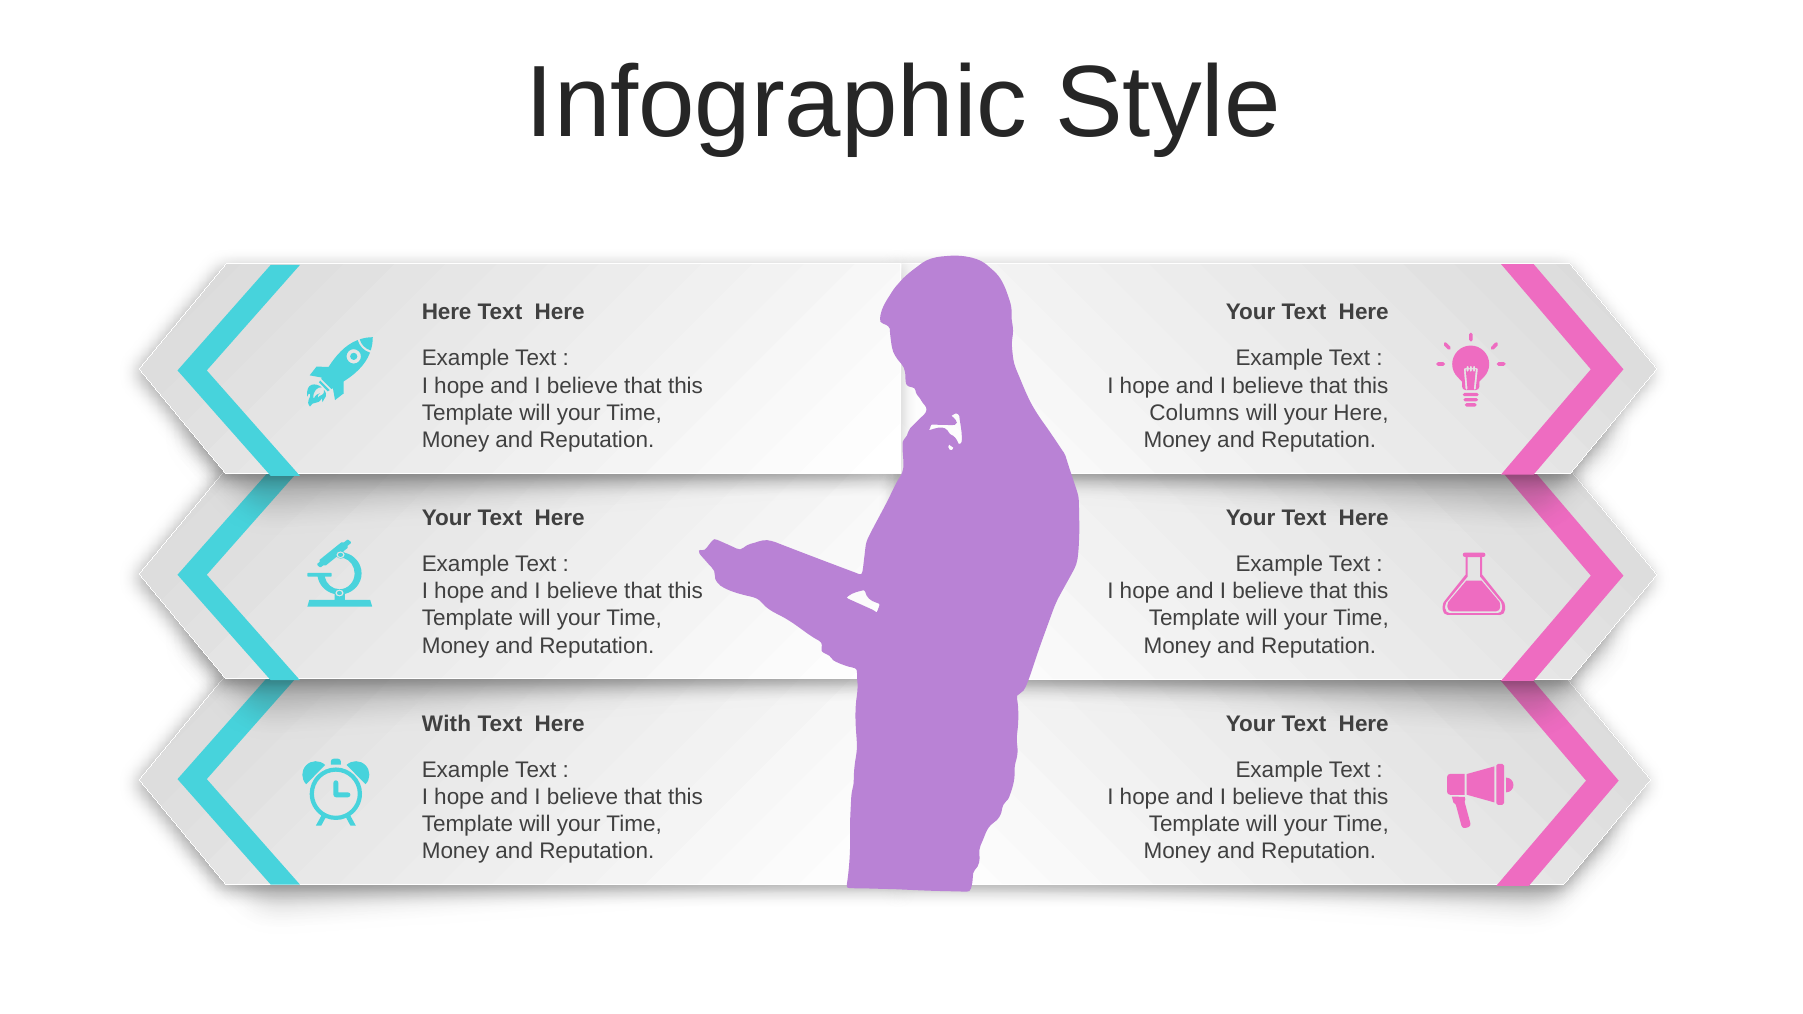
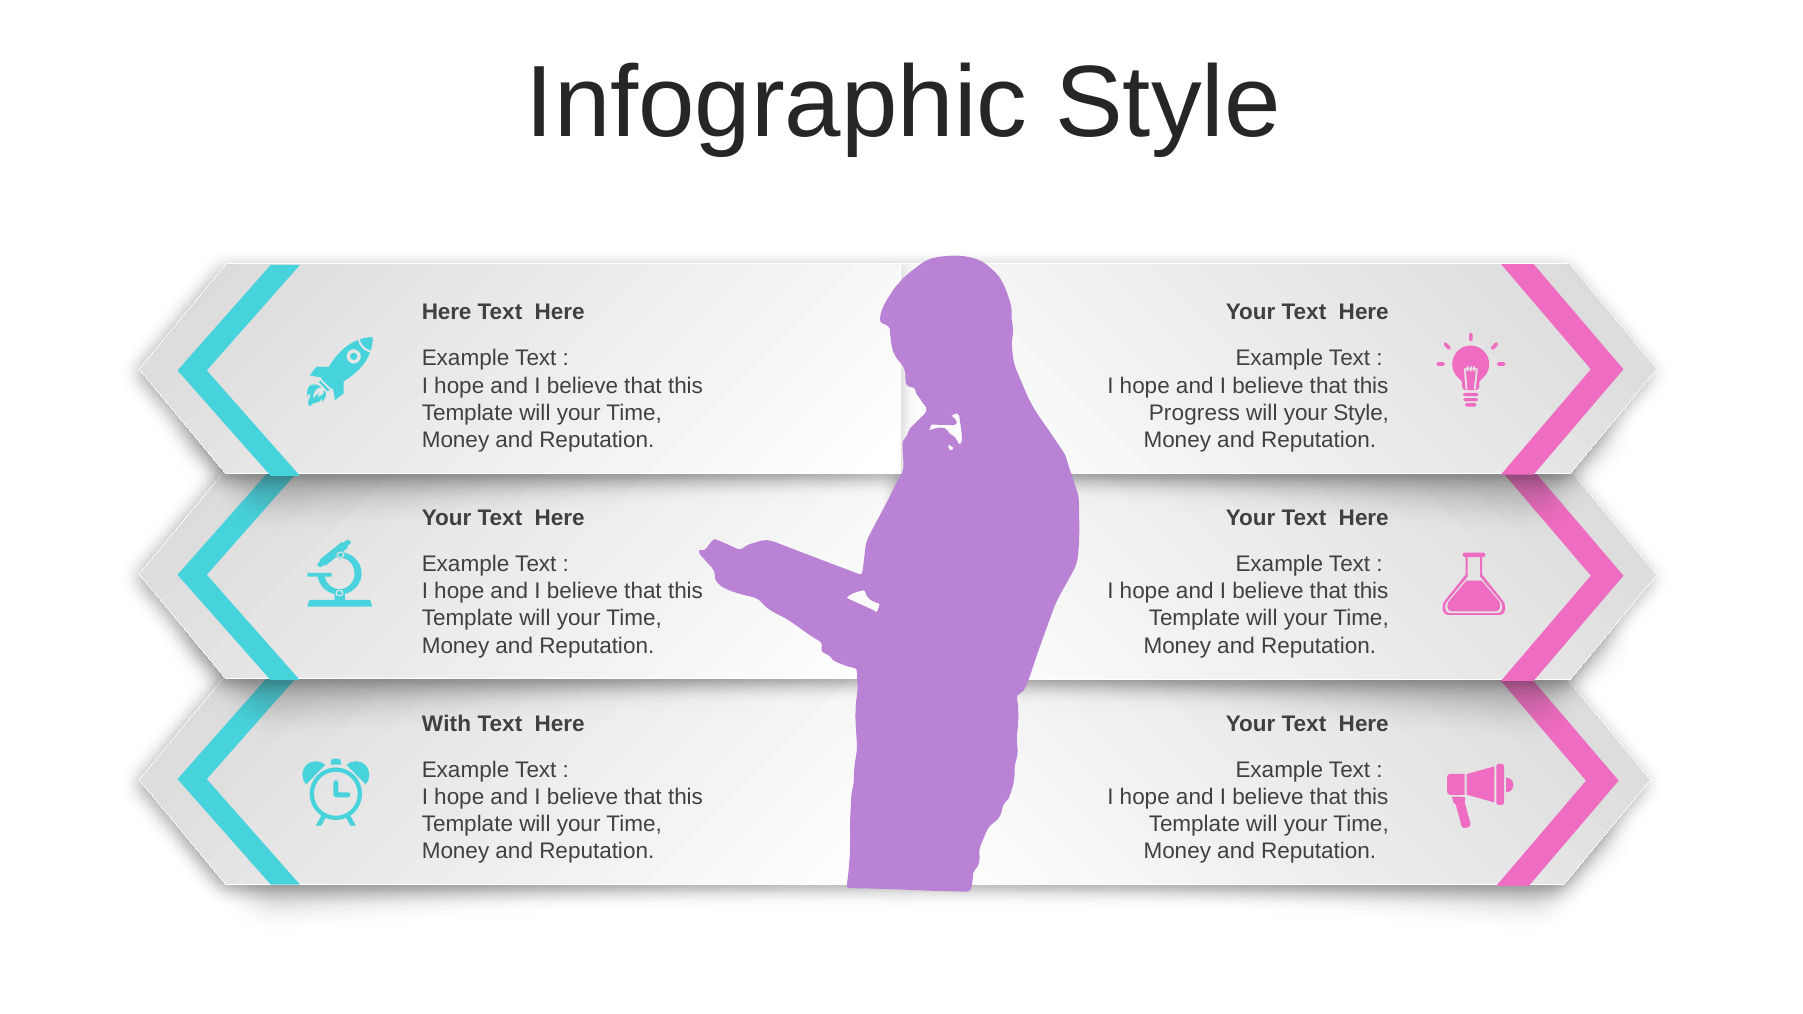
Columns: Columns -> Progress
your Here: Here -> Style
